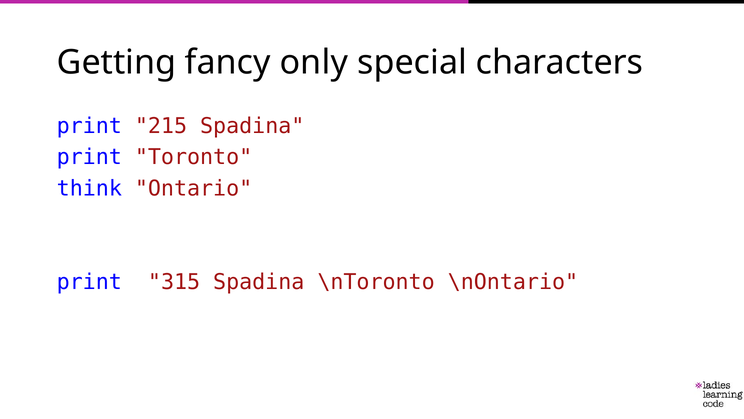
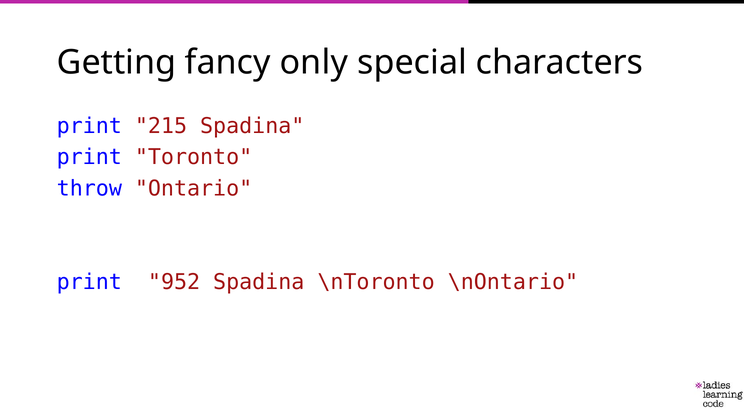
think: think -> throw
315: 315 -> 952
